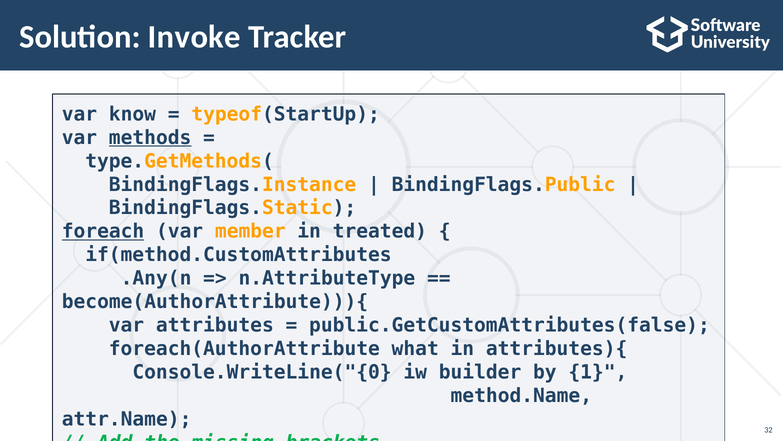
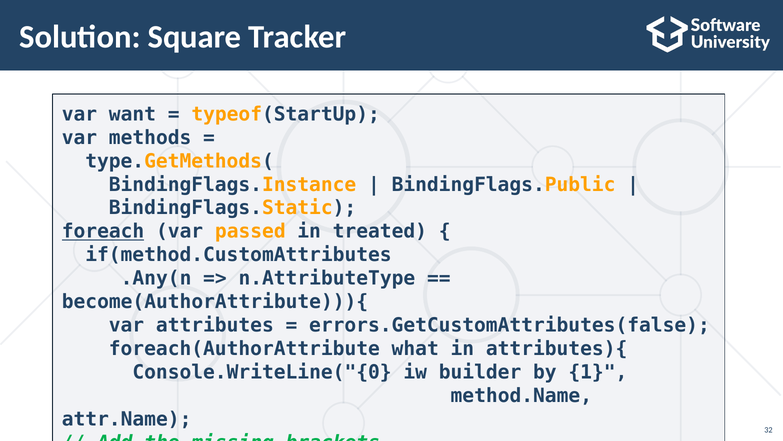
Invoke: Invoke -> Square
know: know -> want
methods underline: present -> none
member: member -> passed
public.GetCustomAttributes(false: public.GetCustomAttributes(false -> errors.GetCustomAttributes(false
